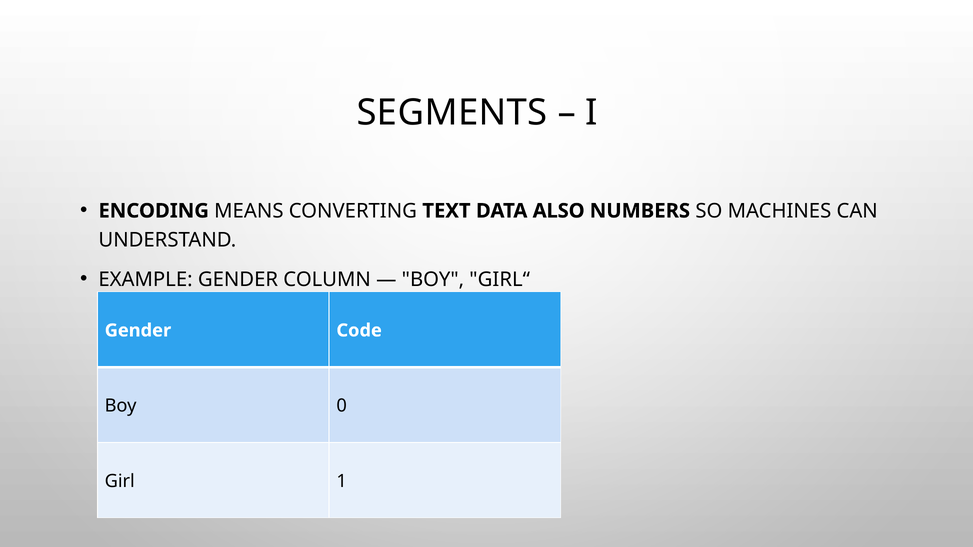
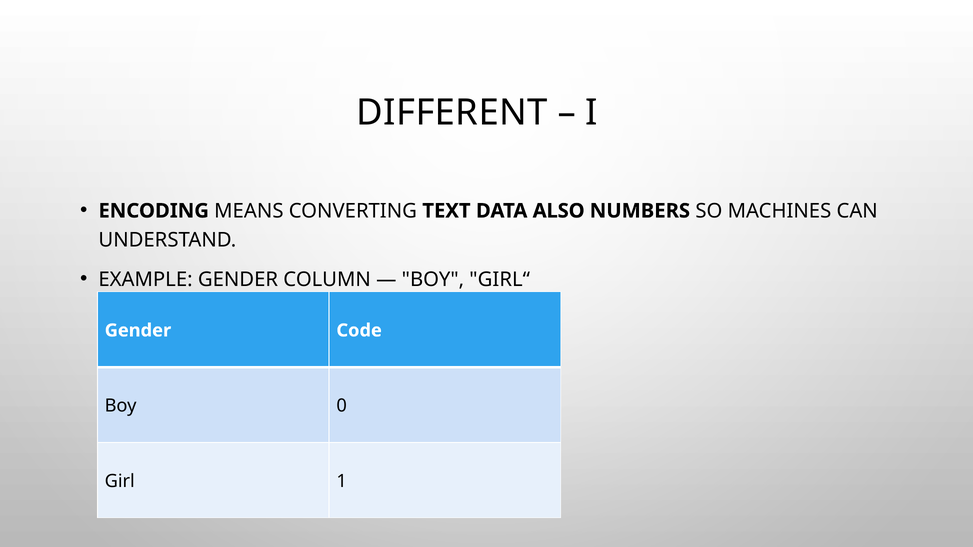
SEGMENTS: SEGMENTS -> DIFFERENT
